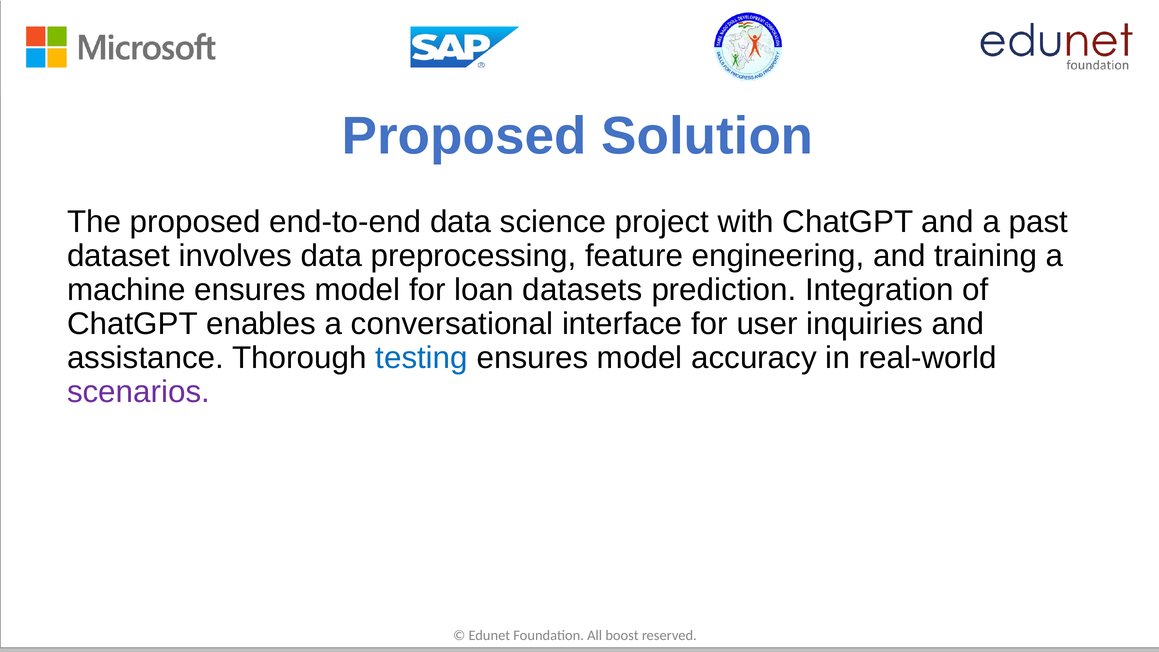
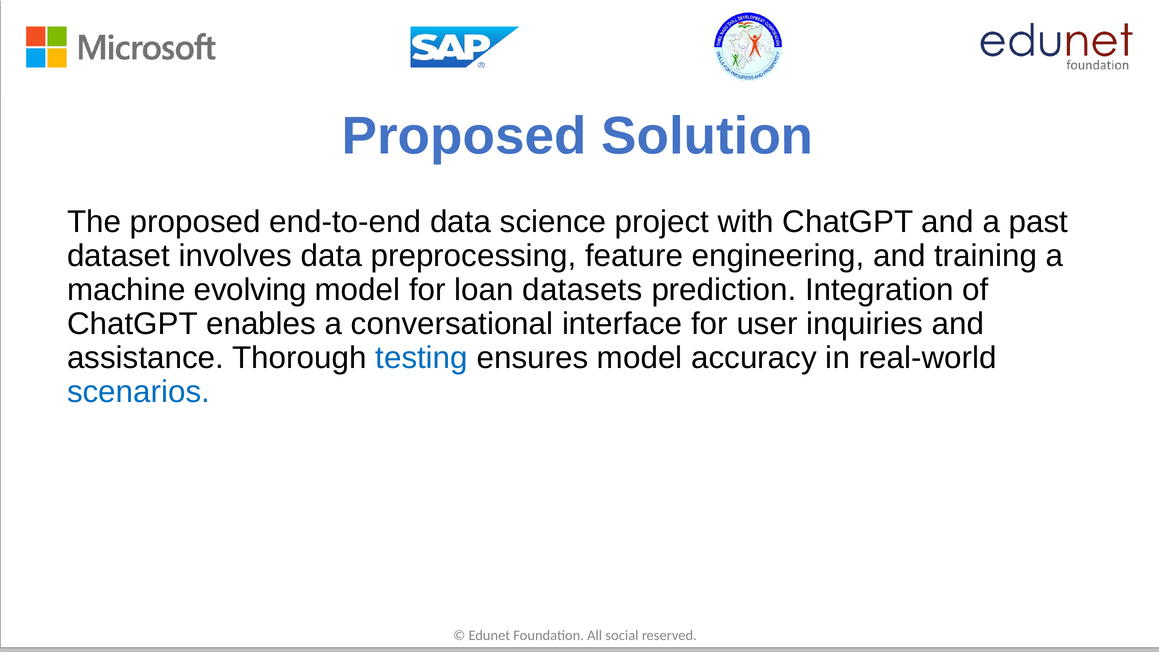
machine ensures: ensures -> evolving
scenarios colour: purple -> blue
boost: boost -> social
